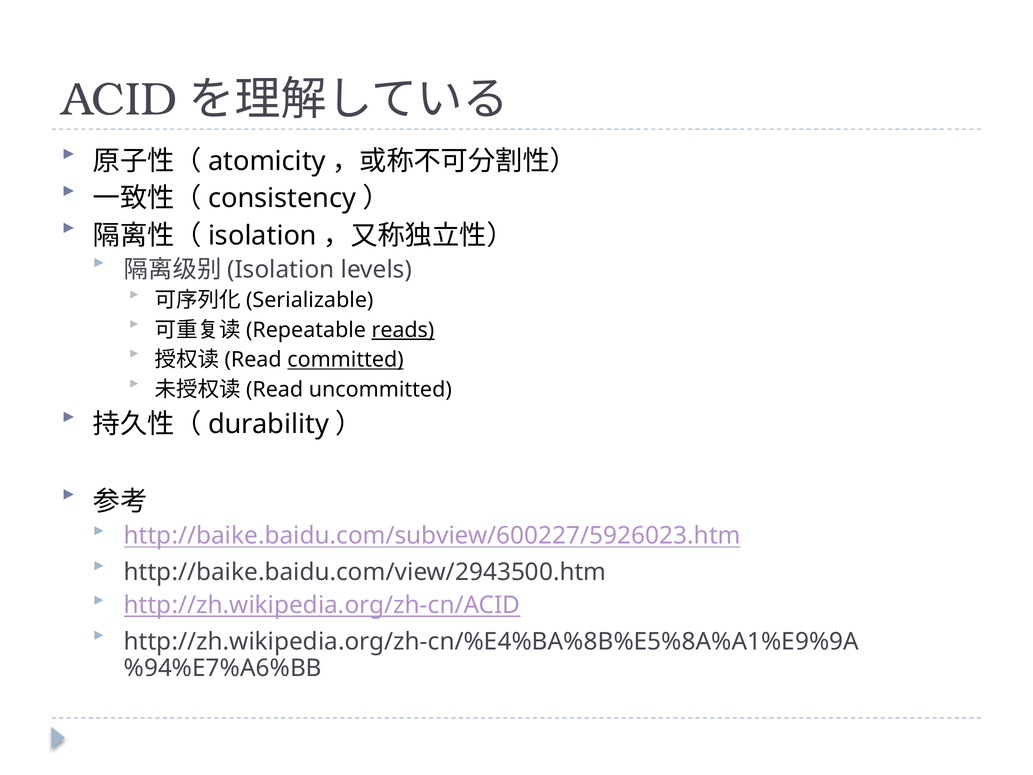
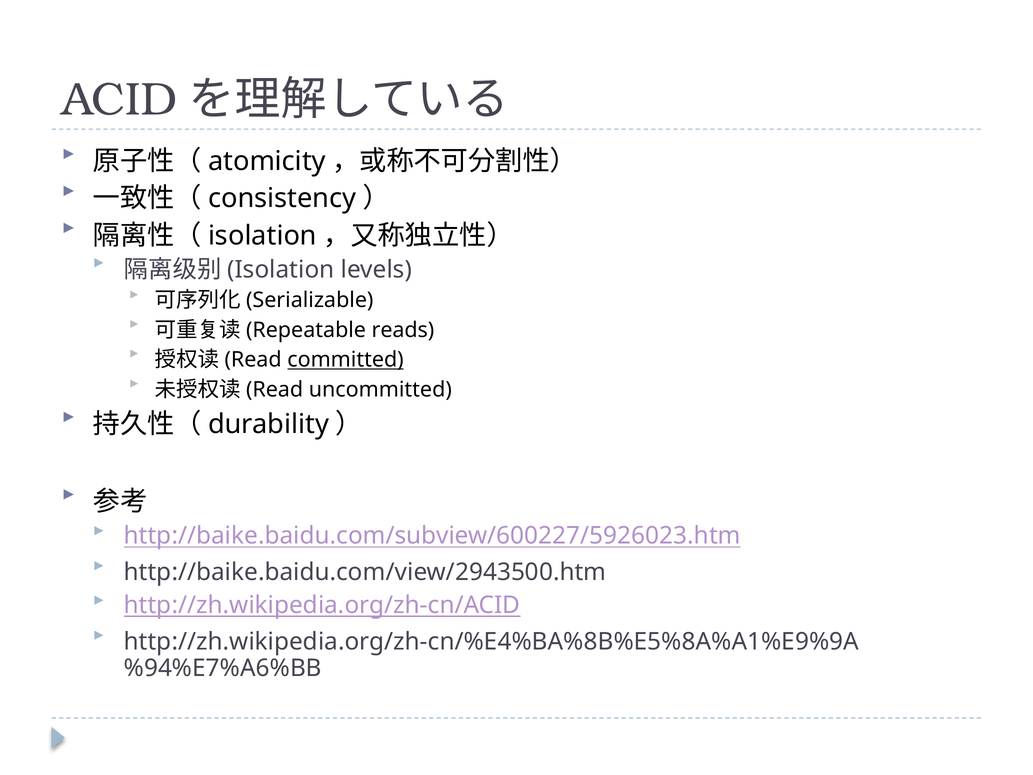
reads underline: present -> none
